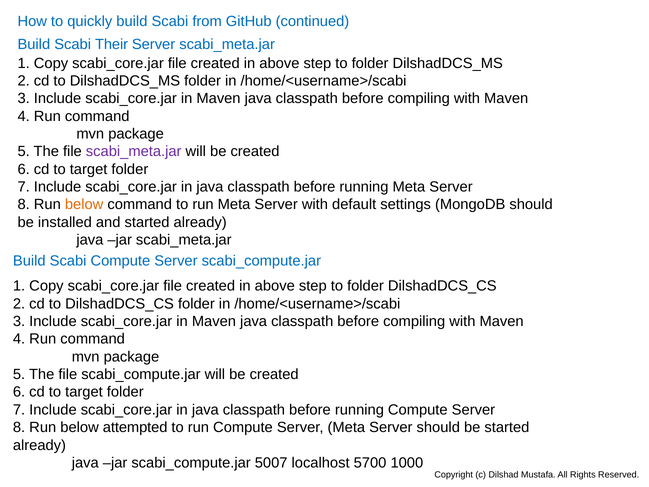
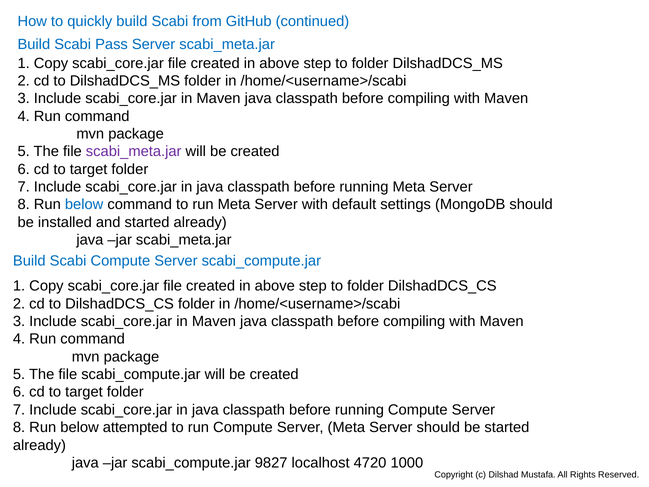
Their: Their -> Pass
below at (84, 204) colour: orange -> blue
5007: 5007 -> 9827
5700: 5700 -> 4720
